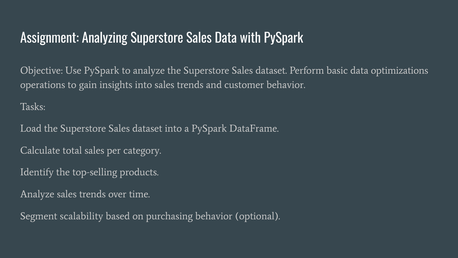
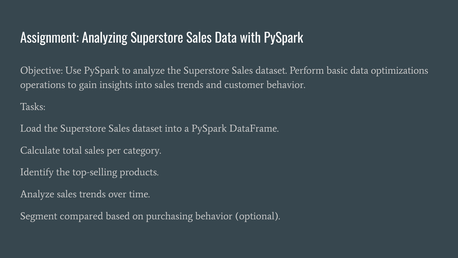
scalability: scalability -> compared
